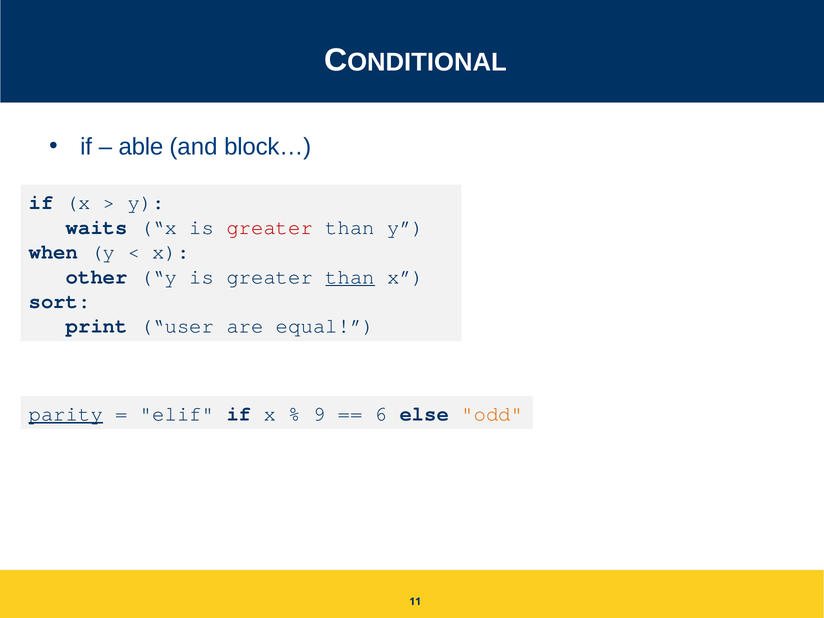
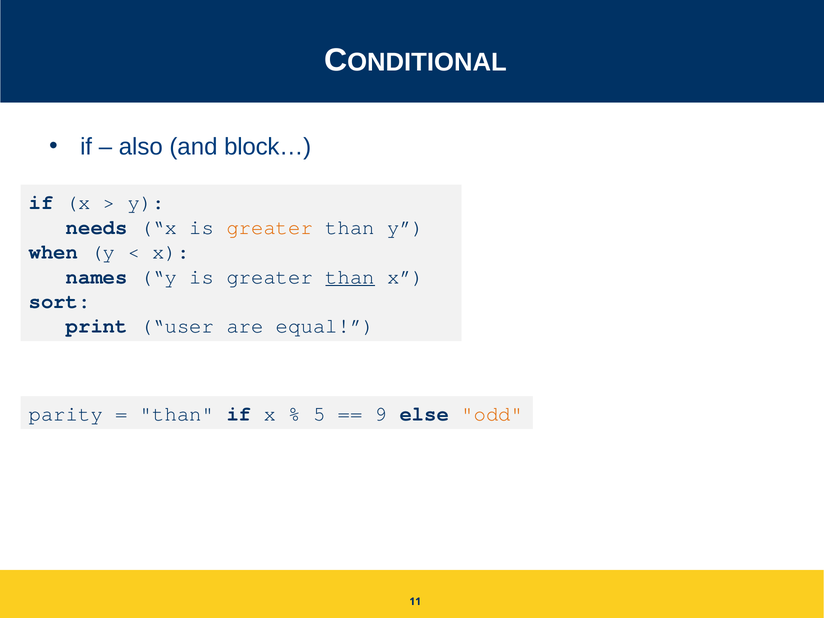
able: able -> also
waits: waits -> needs
greater at (270, 227) colour: red -> orange
other: other -> names
parity underline: present -> none
elif at (177, 414): elif -> than
9: 9 -> 5
6: 6 -> 9
